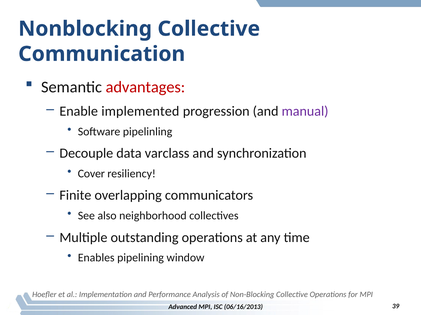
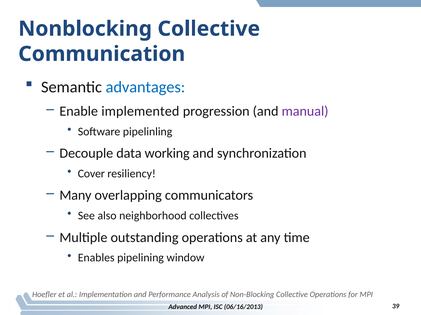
advantages colour: red -> blue
varclass: varclass -> working
Finite: Finite -> Many
